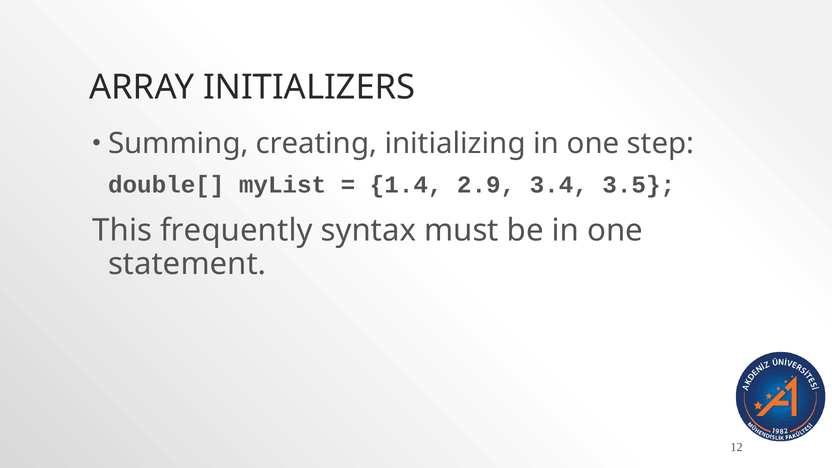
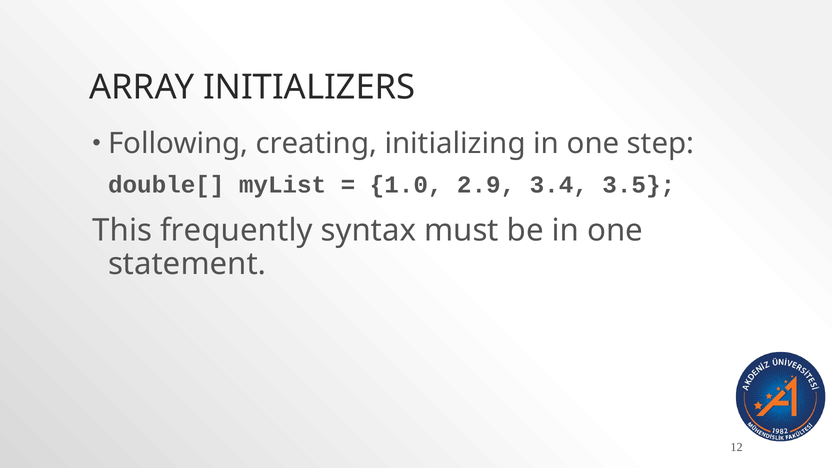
Summing: Summing -> Following
1.4: 1.4 -> 1.0
